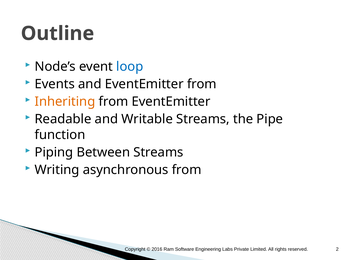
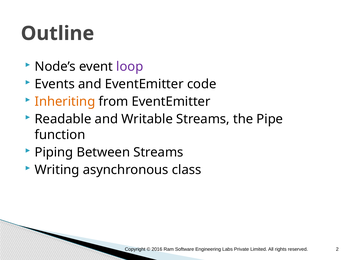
loop colour: blue -> purple
EventEmitter from: from -> code
asynchronous from: from -> class
